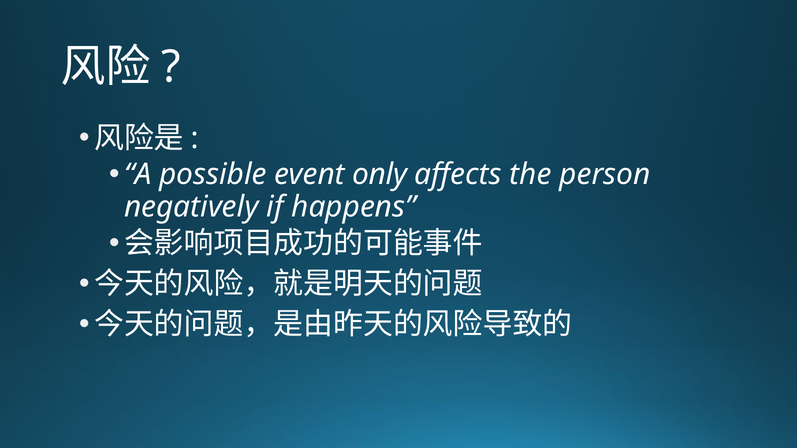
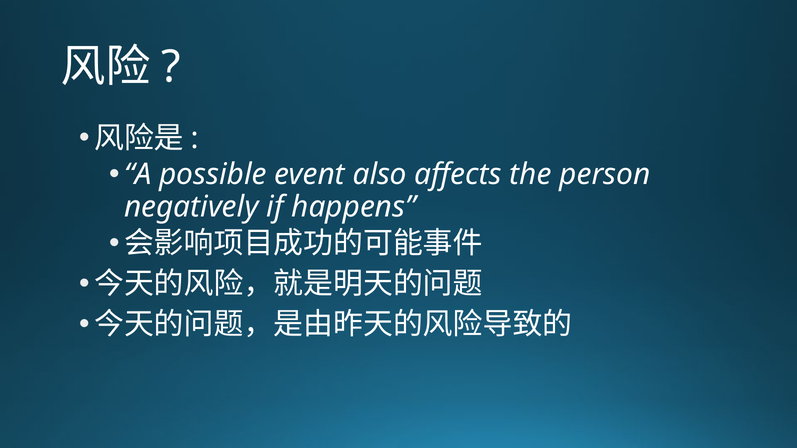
only: only -> also
